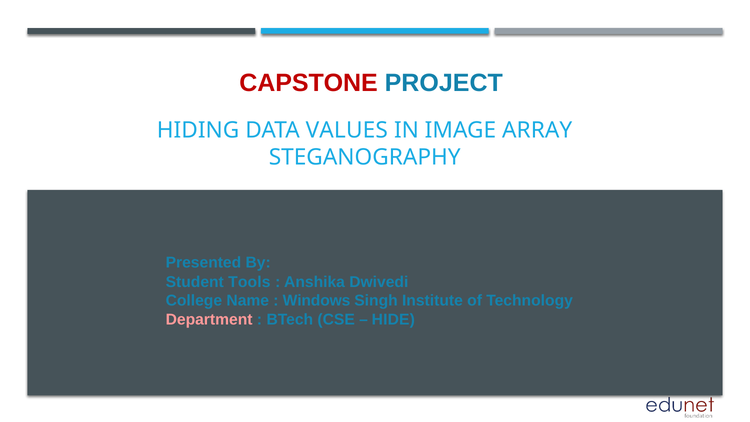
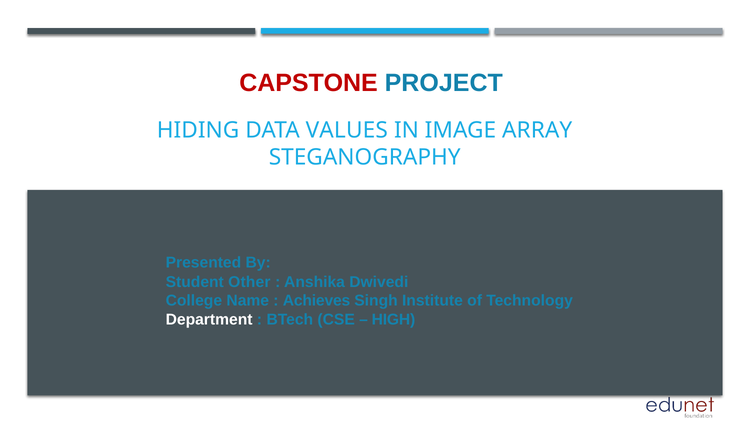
Tools: Tools -> Other
Windows: Windows -> Achieves
Department colour: pink -> white
HIDE: HIDE -> HIGH
